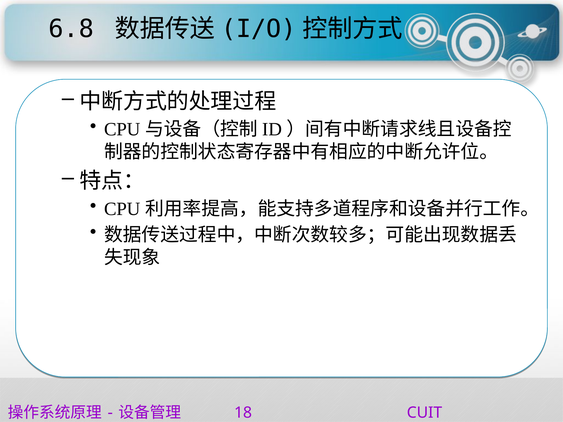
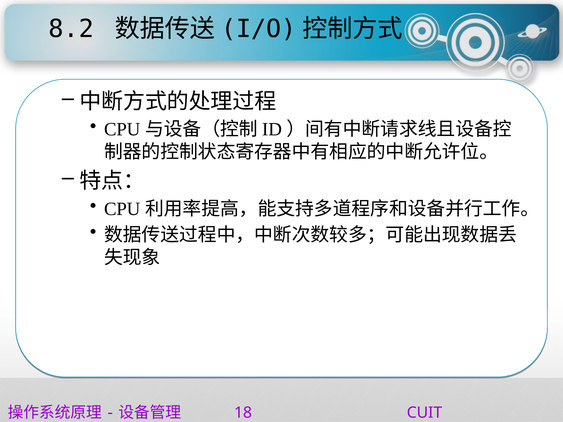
6.8: 6.8 -> 8.2
